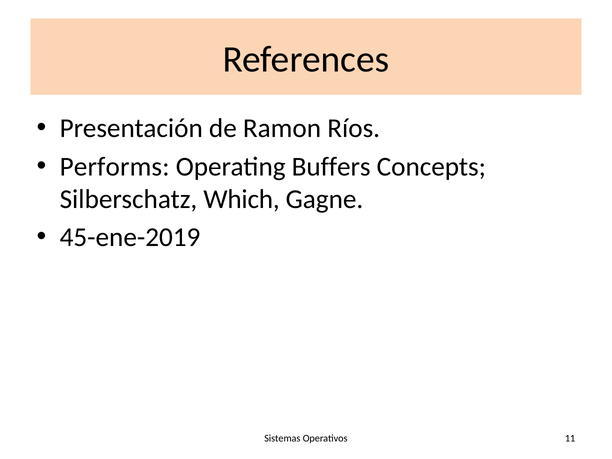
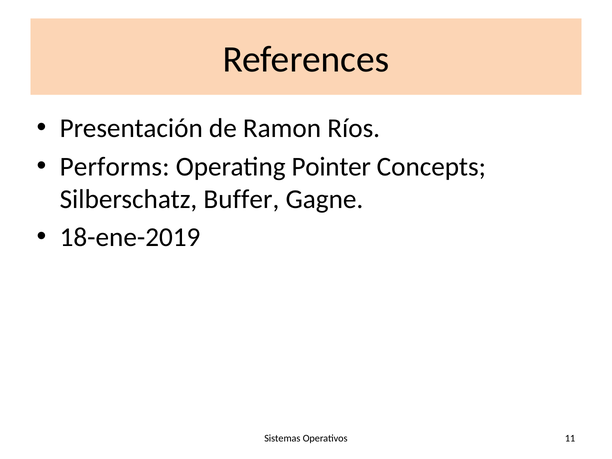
Buffers: Buffers -> Pointer
Which: Which -> Buffer
45-ene-2019: 45-ene-2019 -> 18-ene-2019
